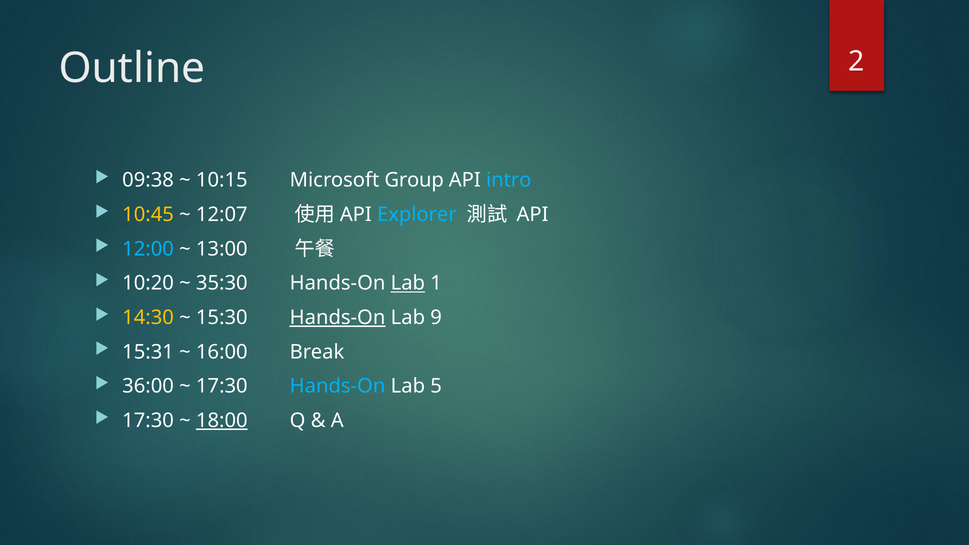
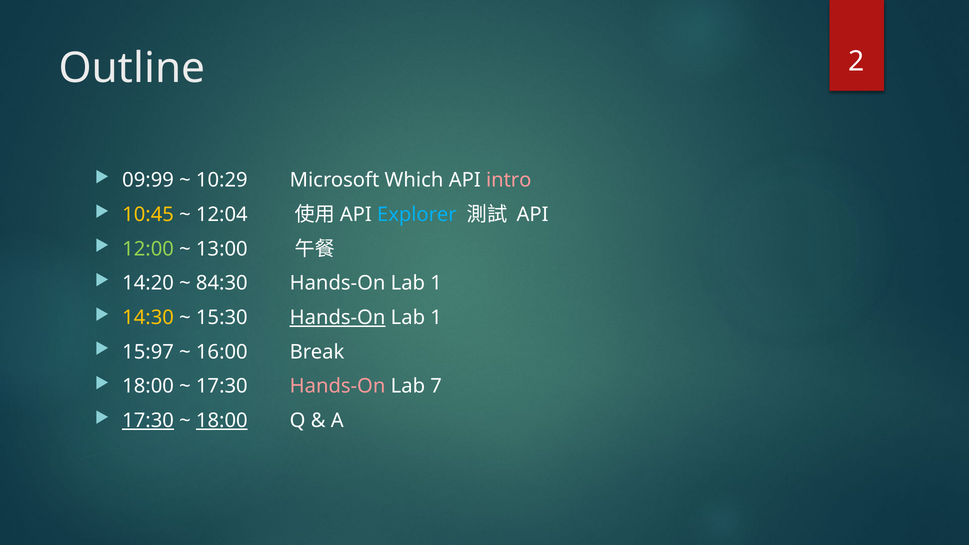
09:38: 09:38 -> 09:99
10:15: 10:15 -> 10:29
Group: Group -> Which
intro colour: light blue -> pink
12:07: 12:07 -> 12:04
12:00 colour: light blue -> light green
10:20: 10:20 -> 14:20
35:30: 35:30 -> 84:30
Lab at (408, 283) underline: present -> none
9 at (436, 318): 9 -> 1
15:31: 15:31 -> 15:97
36:00 at (148, 386): 36:00 -> 18:00
Hands-On at (338, 386) colour: light blue -> pink
5: 5 -> 7
17:30 at (148, 421) underline: none -> present
